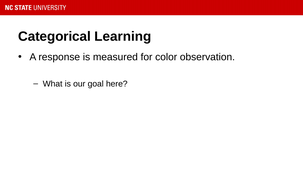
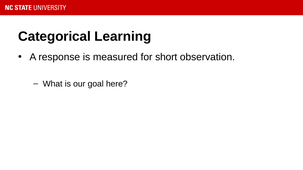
color: color -> short
